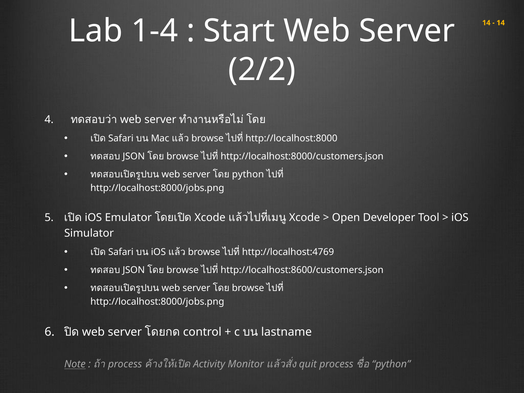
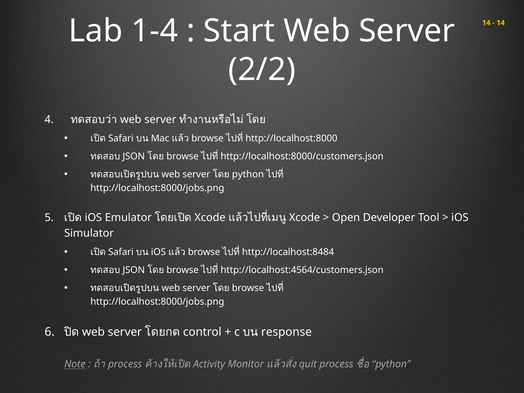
http://localhost:4769: http://localhost:4769 -> http://localhost:8484
http://localhost:8600/customers.json: http://localhost:8600/customers.json -> http://localhost:4564/customers.json
lastname: lastname -> response
